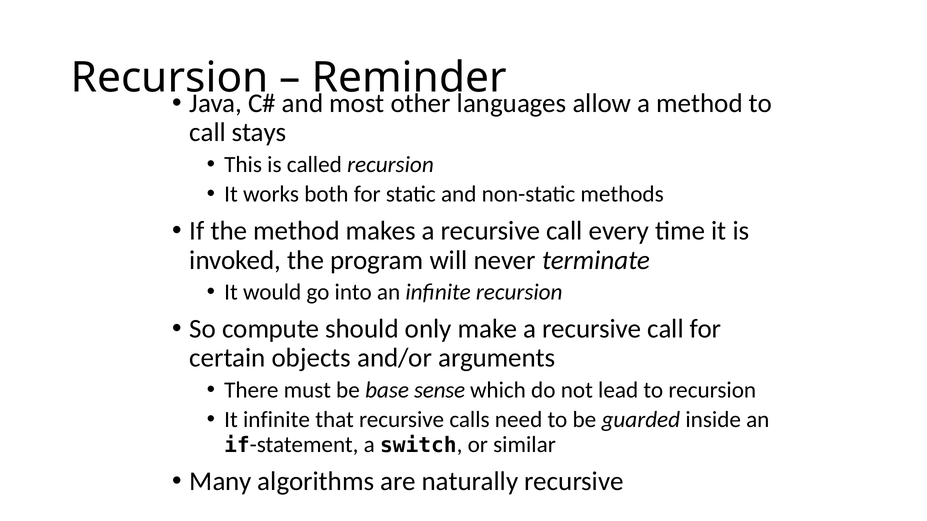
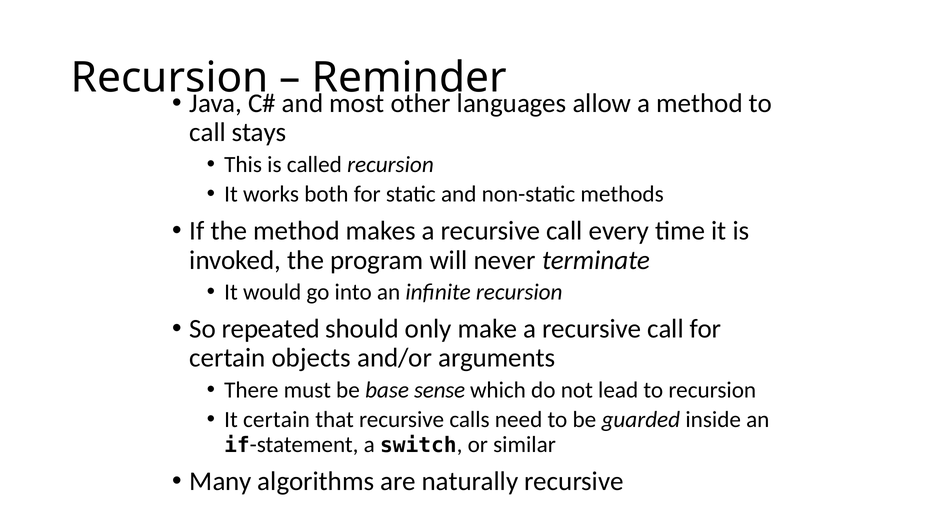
compute: compute -> repeated
It infinite: infinite -> certain
